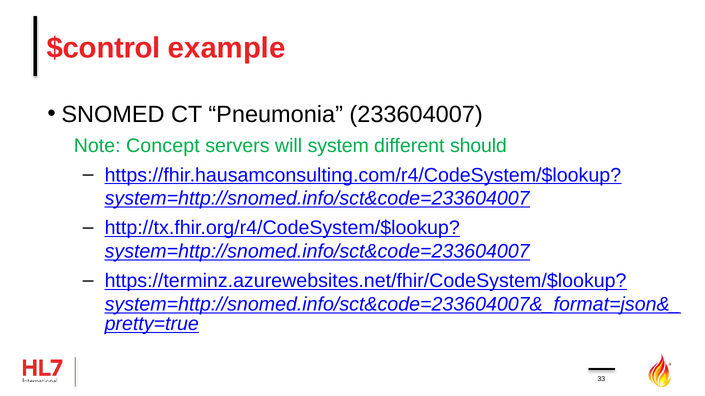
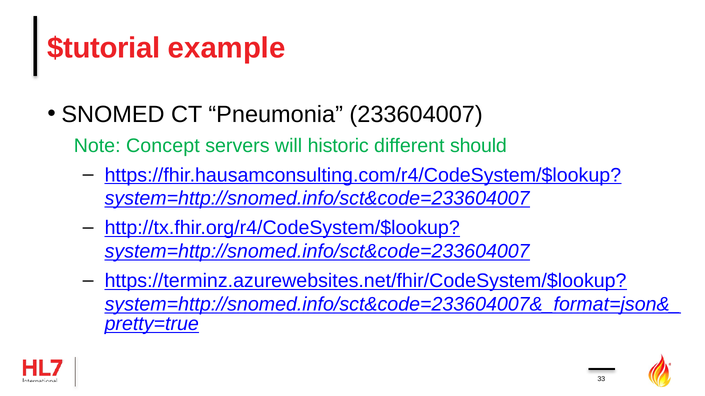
$control: $control -> $tutorial
system: system -> historic
